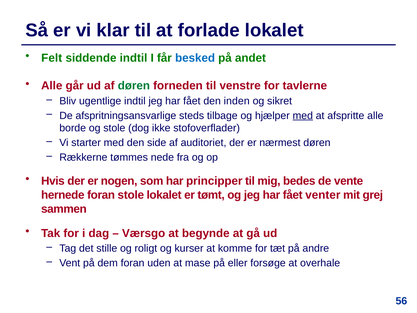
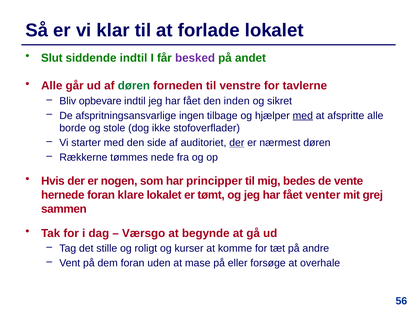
Felt: Felt -> Slut
besked colour: blue -> purple
ugentlige: ugentlige -> opbevare
steds: steds -> ingen
der at (237, 143) underline: none -> present
foran stole: stole -> klare
